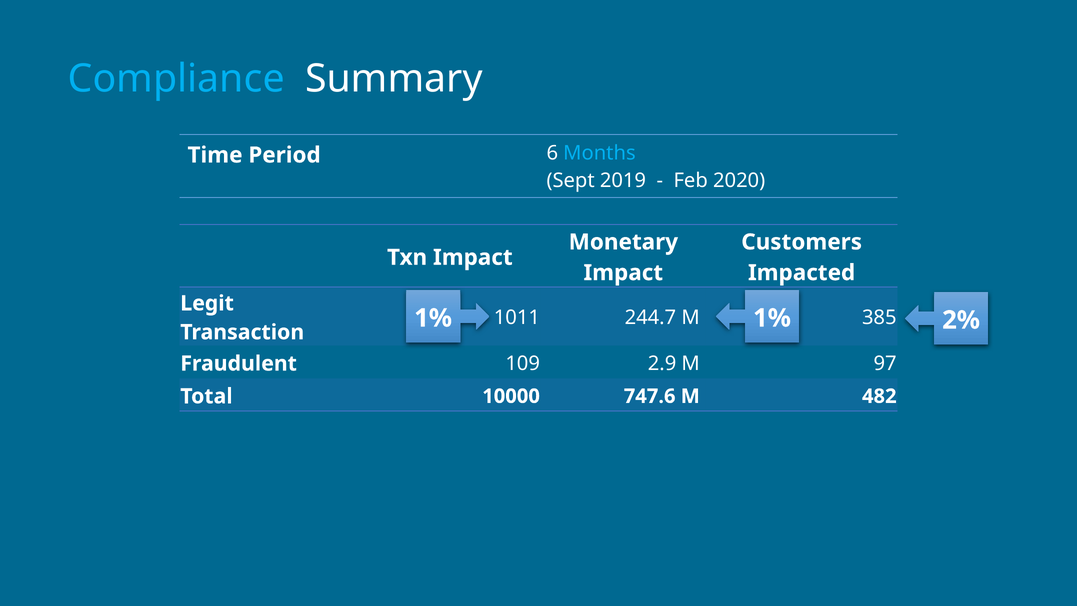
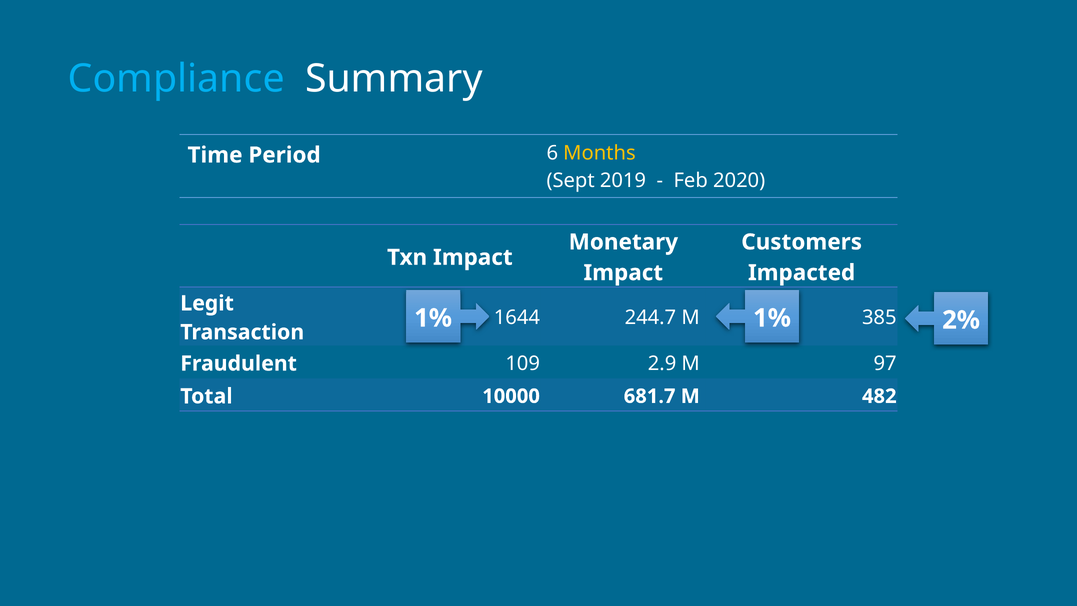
Months colour: light blue -> yellow
1011: 1011 -> 1644
747.6: 747.6 -> 681.7
